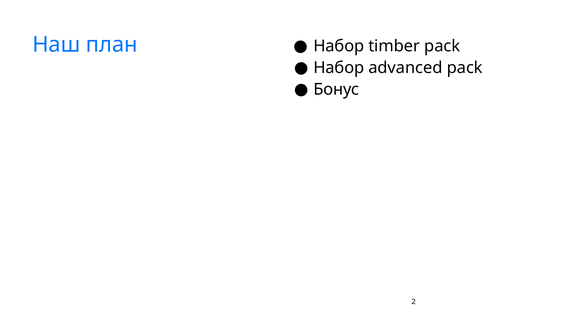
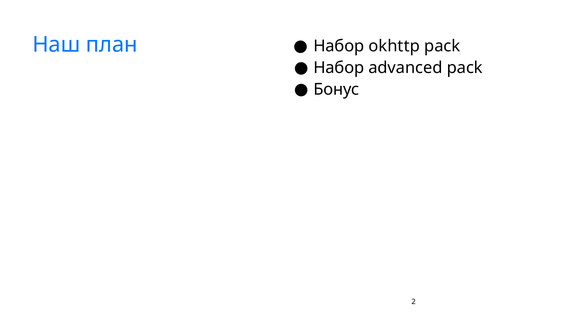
timber: timber -> okhttp
